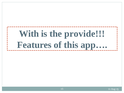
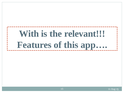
provide: provide -> relevant
